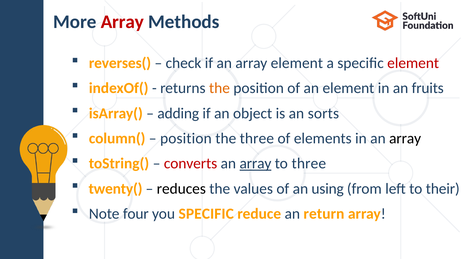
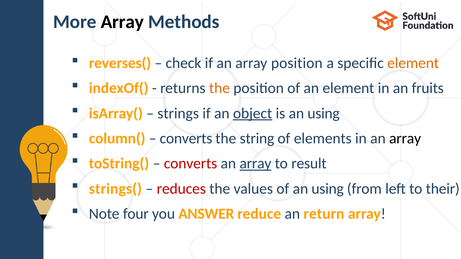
Array at (122, 22) colour: red -> black
array element: element -> position
element at (413, 63) colour: red -> orange
adding: adding -> strings
object underline: none -> present
is an sorts: sorts -> using
position at (186, 139): position -> converts
the three: three -> string
to three: three -> result
twenty(: twenty( -> strings(
reduces colour: black -> red
you SPECIFIC: SPECIFIC -> ANSWER
